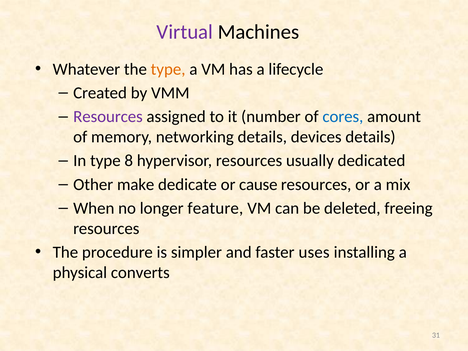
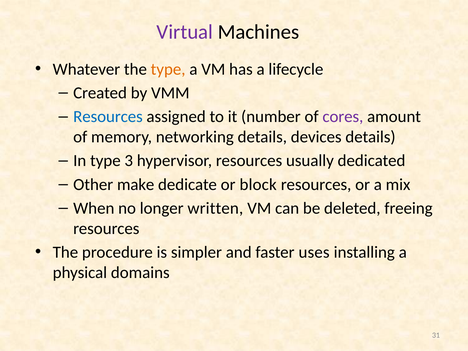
Resources at (108, 117) colour: purple -> blue
cores colour: blue -> purple
8: 8 -> 3
cause: cause -> block
feature: feature -> written
converts: converts -> domains
